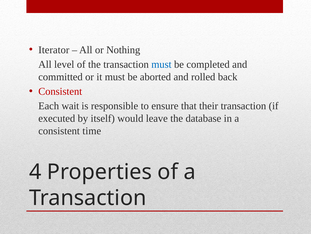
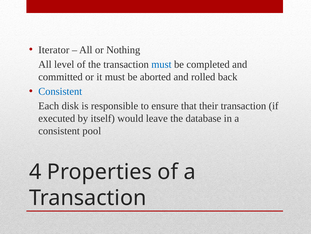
Consistent at (60, 91) colour: red -> blue
wait: wait -> disk
time: time -> pool
